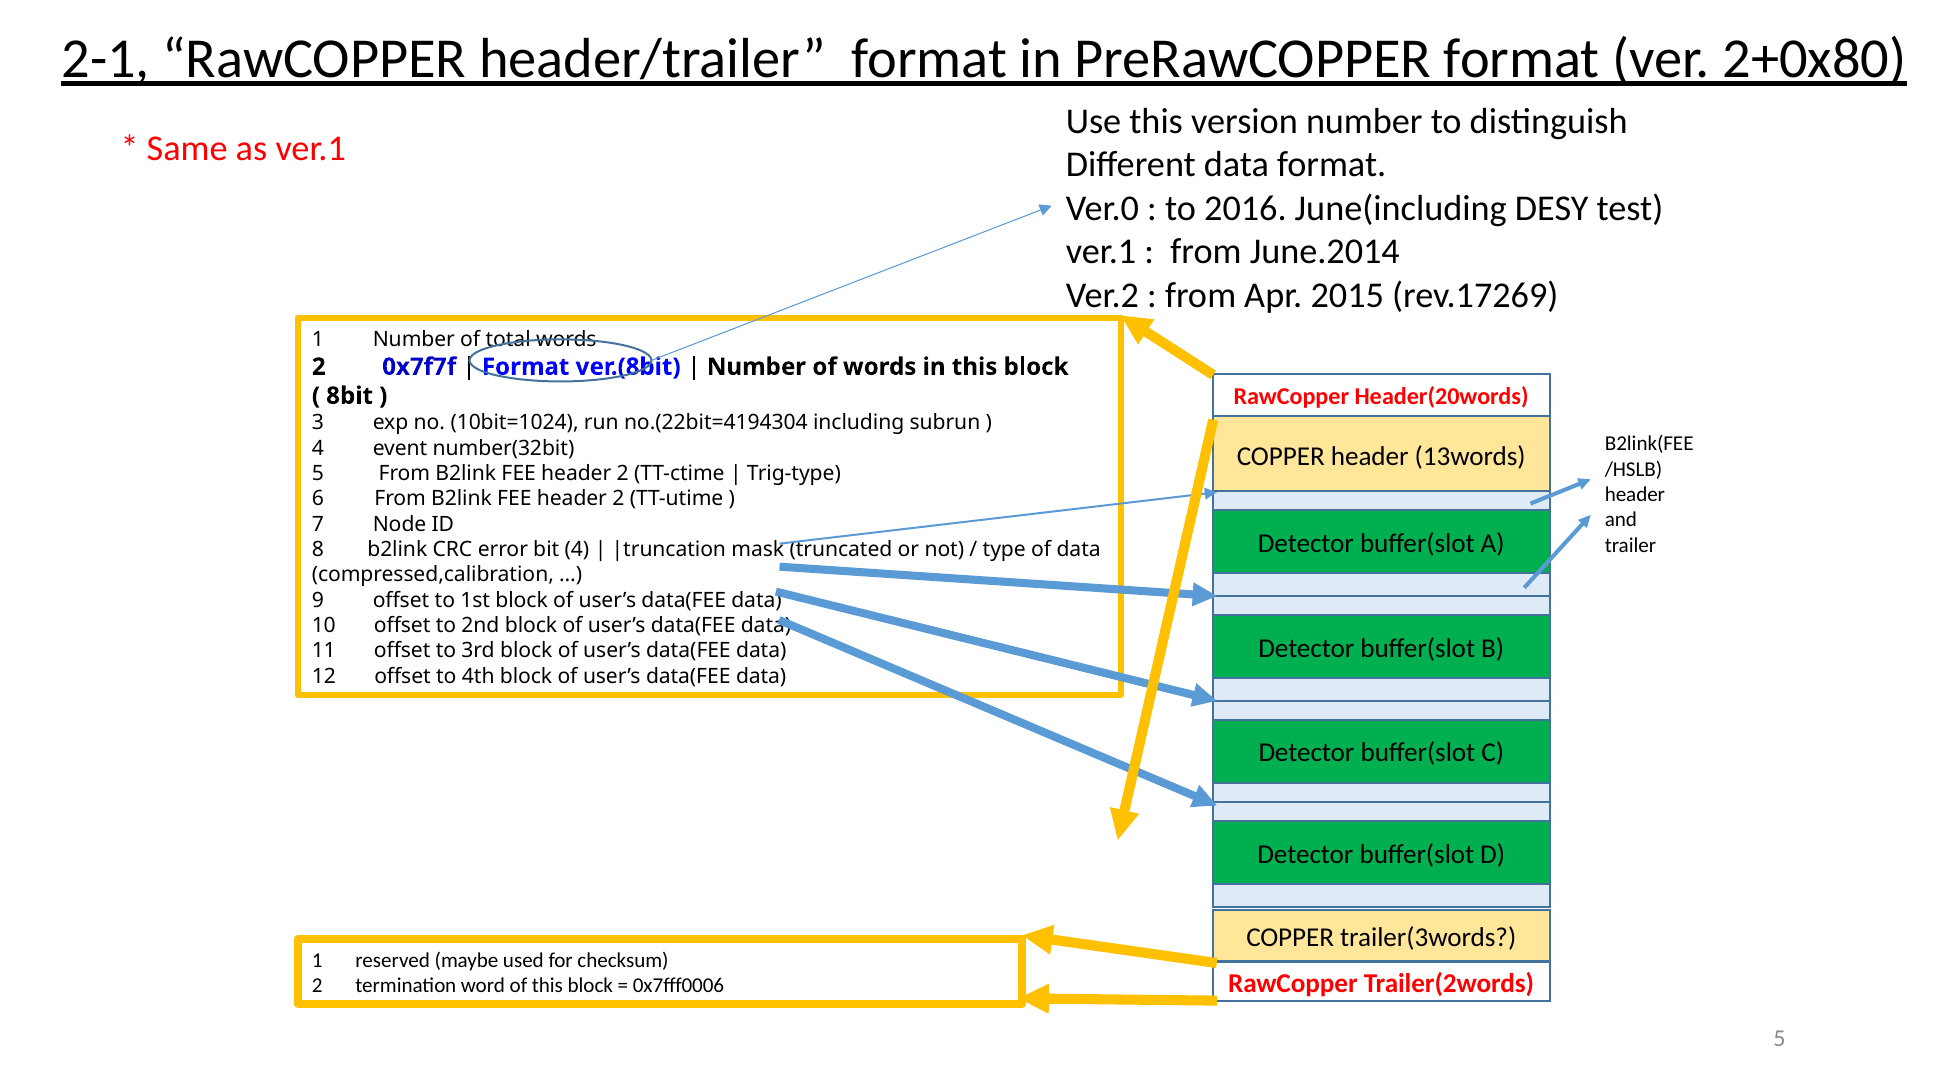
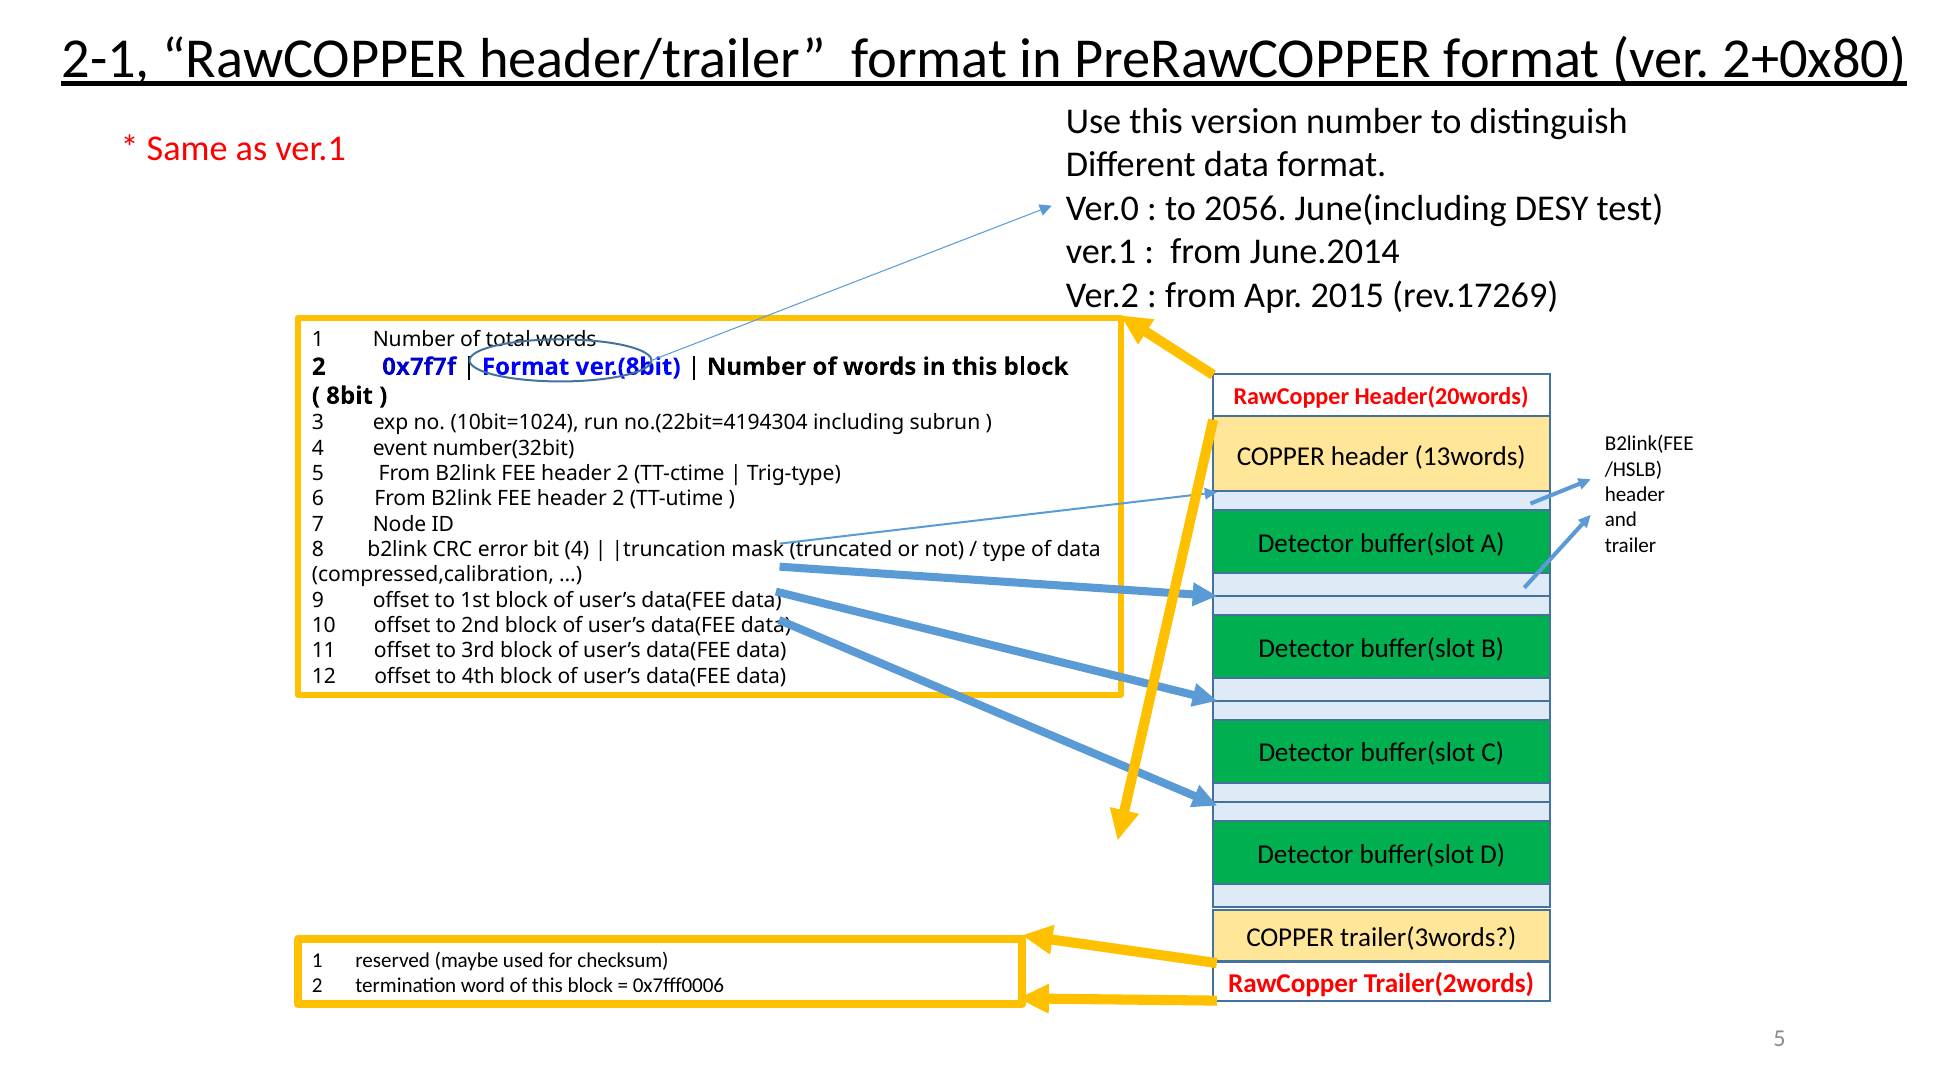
2016: 2016 -> 2056
